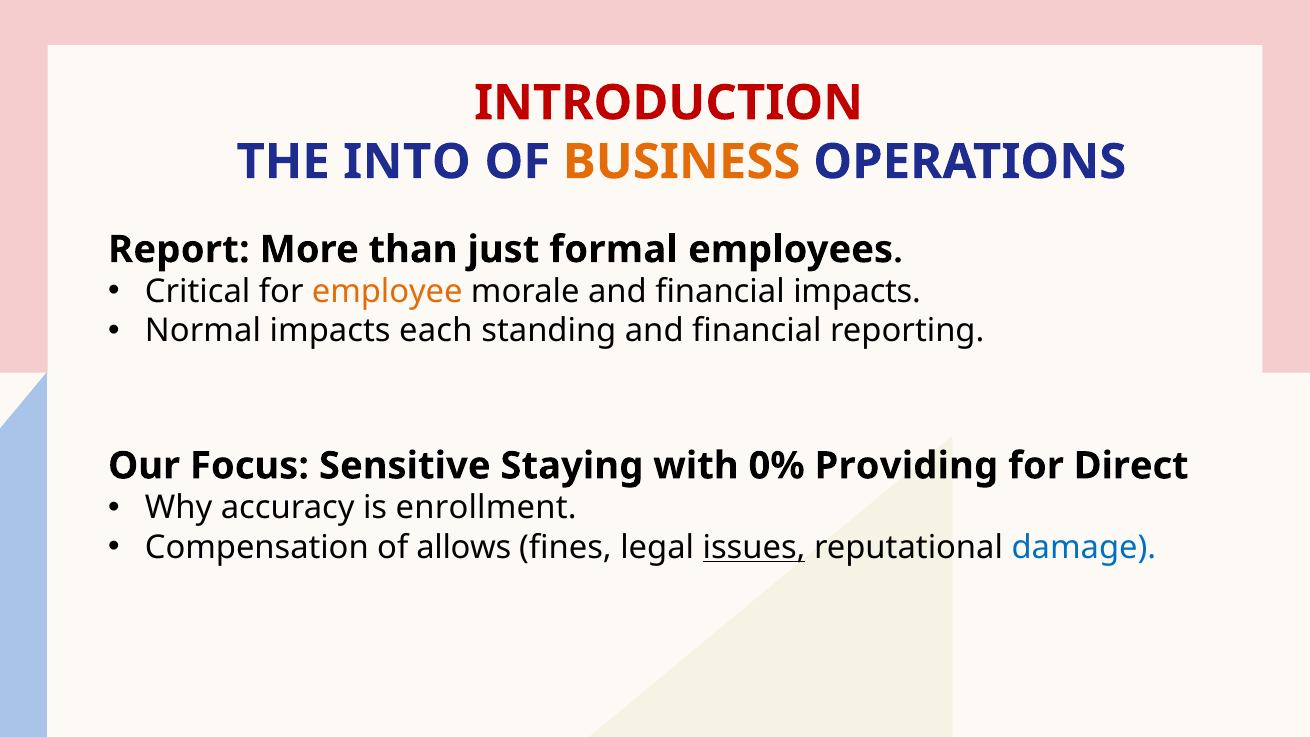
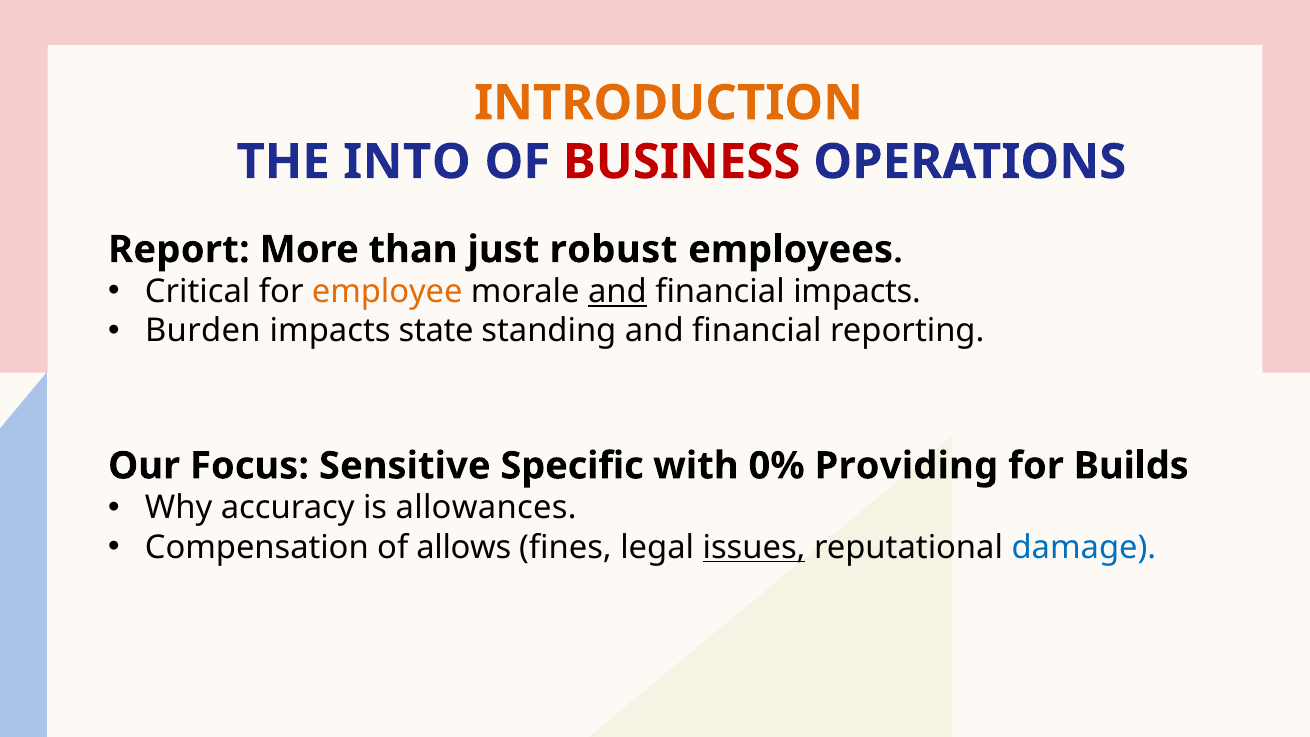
INTRODUCTION colour: red -> orange
BUSINESS colour: orange -> red
formal: formal -> robust
and at (617, 292) underline: none -> present
Normal: Normal -> Burden
each: each -> state
Staying: Staying -> Specific
Direct: Direct -> Builds
enrollment: enrollment -> allowances
